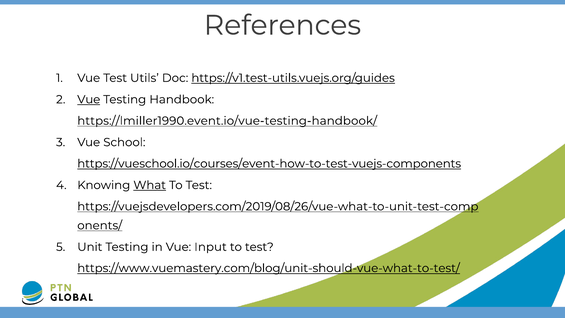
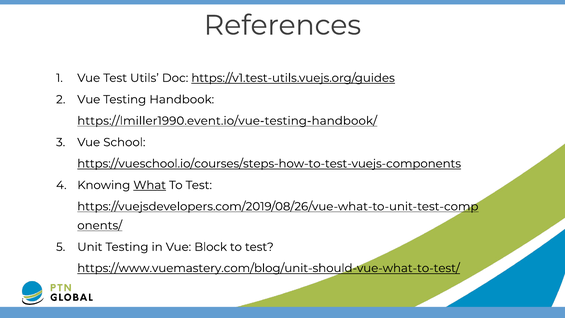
Vue at (89, 99) underline: present -> none
https://vueschool.io/courses/event-how-to-test-vuejs-components: https://vueschool.io/courses/event-how-to-test-vuejs-components -> https://vueschool.io/courses/steps-how-to-test-vuejs-components
Input: Input -> Block
